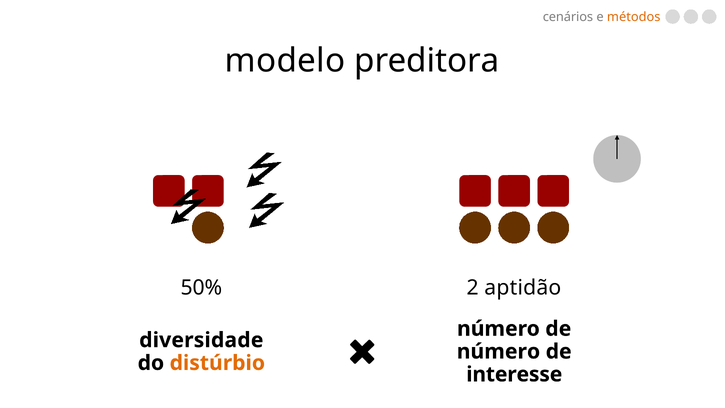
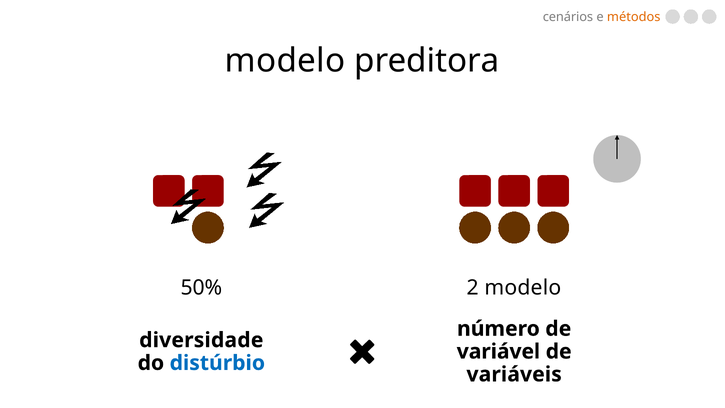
2 aptidão: aptidão -> modelo
número at (498, 351): número -> variável
distúrbio colour: orange -> blue
interesse: interesse -> variáveis
